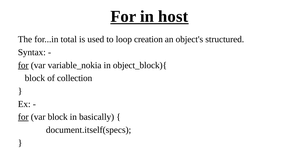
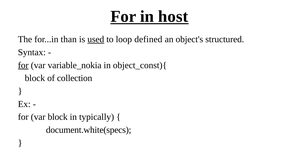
total: total -> than
used underline: none -> present
creation: creation -> defined
object_block){: object_block){ -> object_const){
for at (23, 117) underline: present -> none
basically: basically -> typically
document.itself(specs: document.itself(specs -> document.white(specs
